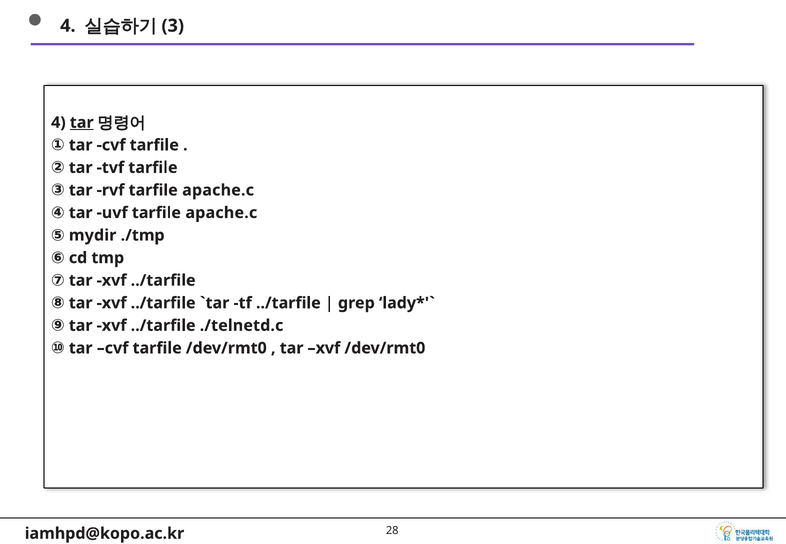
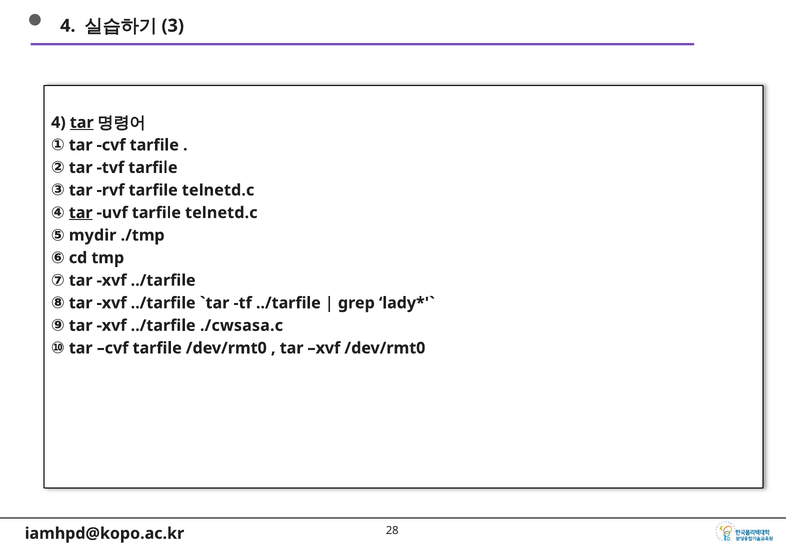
rvf tarfile apache.c: apache.c -> telnetd.c
tar at (81, 213) underline: none -> present
uvf tarfile apache.c: apache.c -> telnetd.c
./telnetd.c: ./telnetd.c -> ./cwsasa.c
